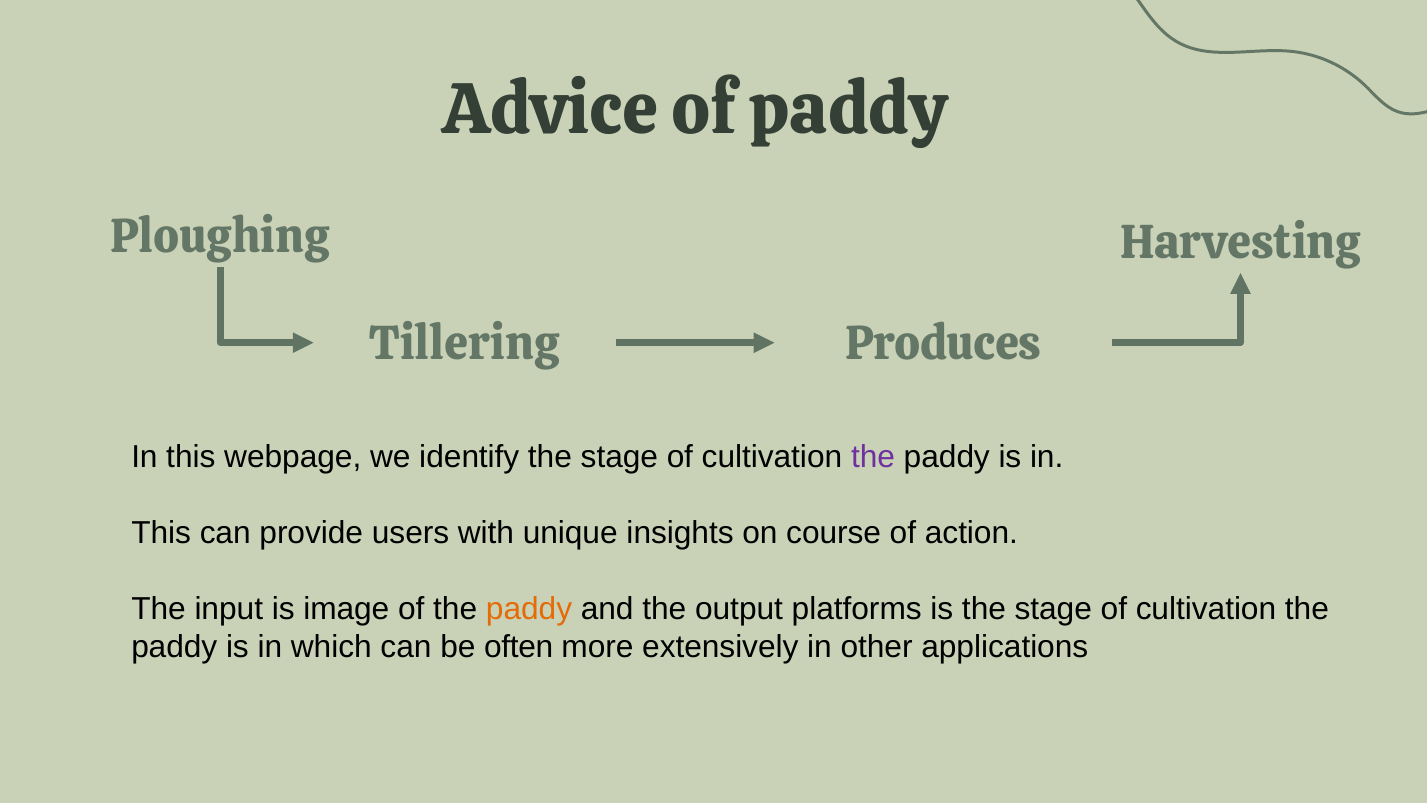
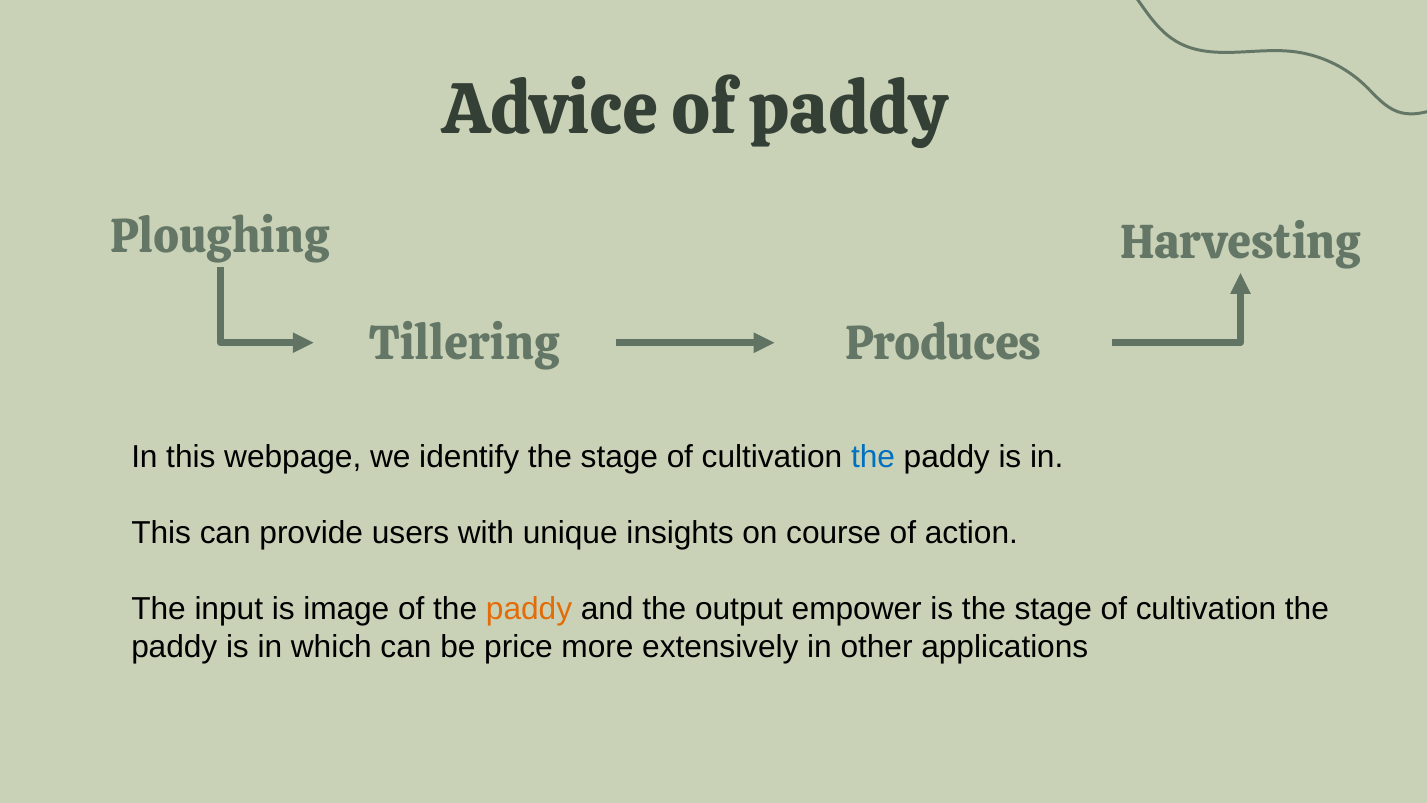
the at (873, 457) colour: purple -> blue
platforms: platforms -> empower
often: often -> price
